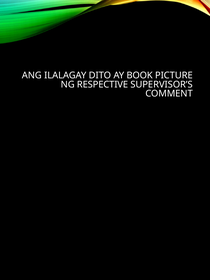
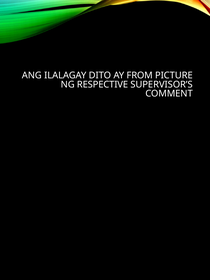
BOOK: BOOK -> FROM
